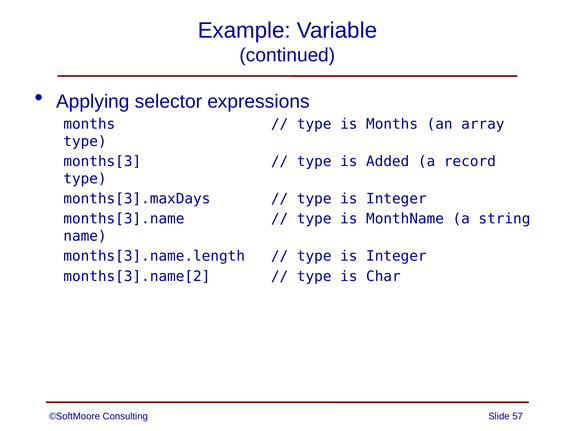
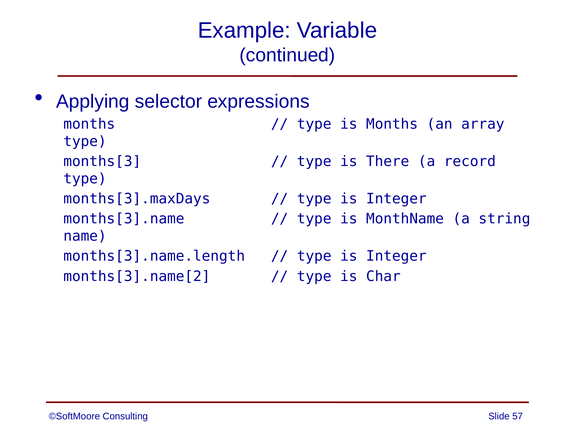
Added: Added -> There
